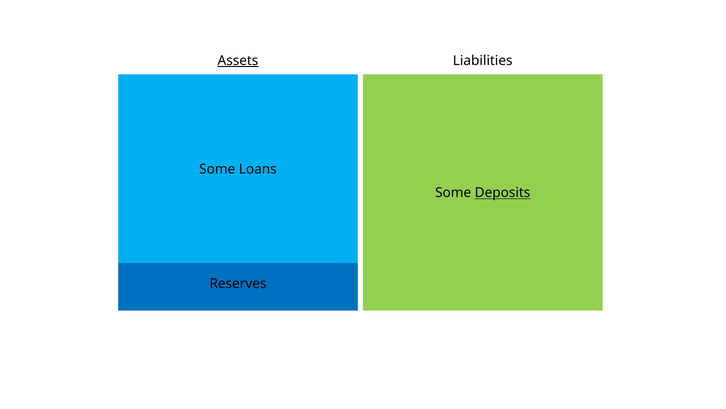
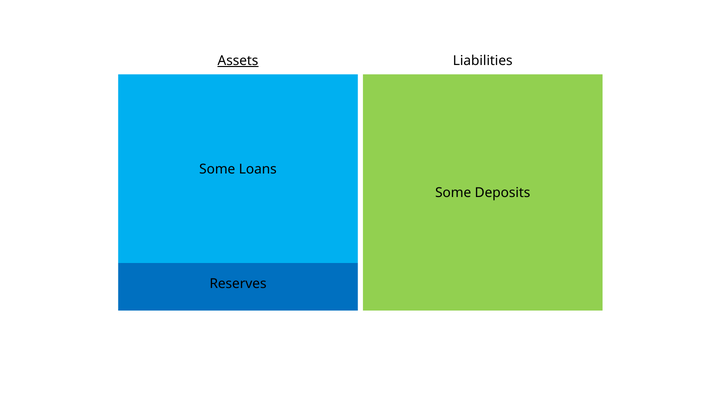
Deposits underline: present -> none
